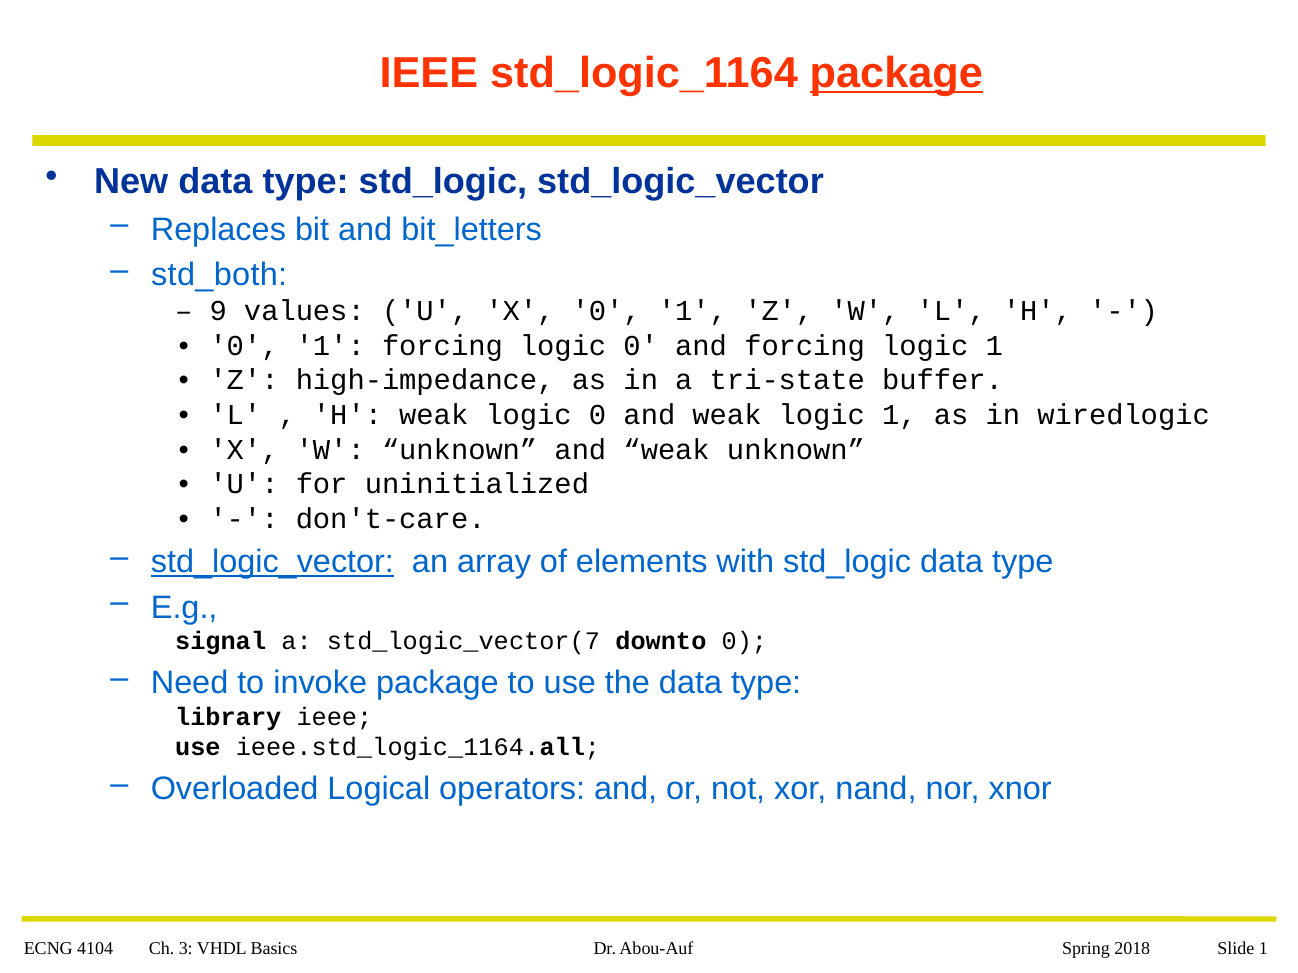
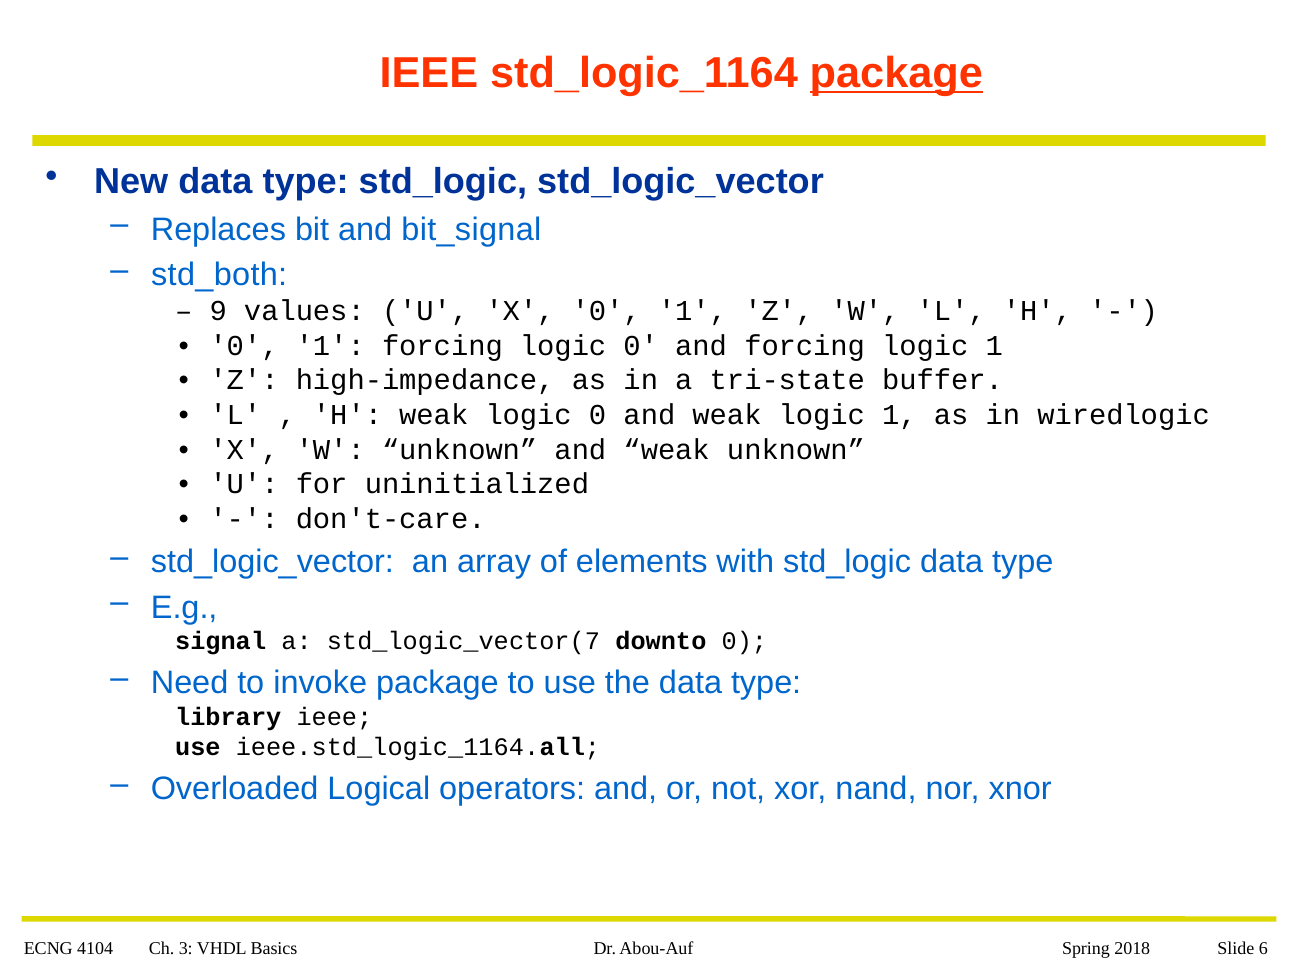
bit_letters: bit_letters -> bit_signal
std_logic_vector at (272, 562) underline: present -> none
Slide 1: 1 -> 6
